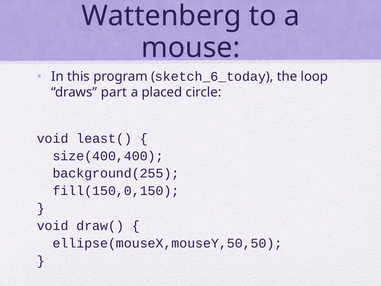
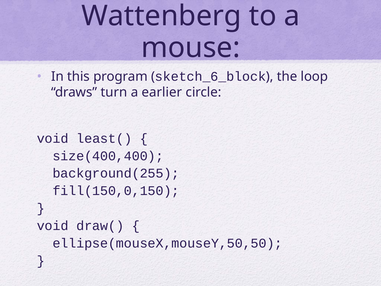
sketch_6_today: sketch_6_today -> sketch_6_block
part: part -> turn
placed: placed -> earlier
